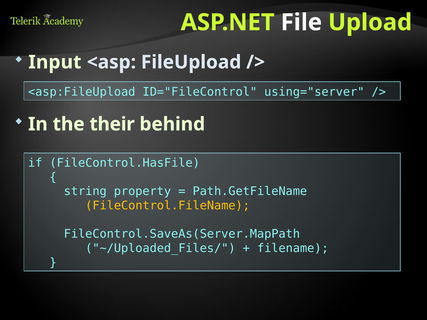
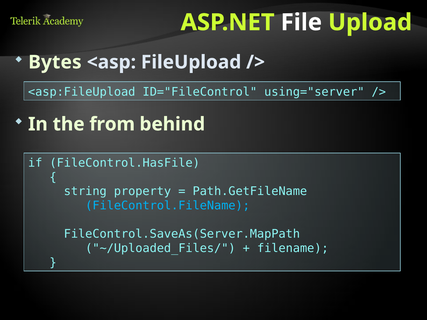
Input: Input -> Bytes
their: their -> from
FileControl.FileName colour: yellow -> light blue
